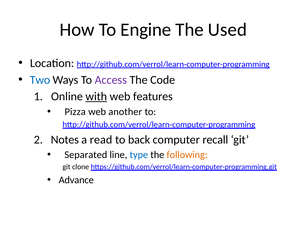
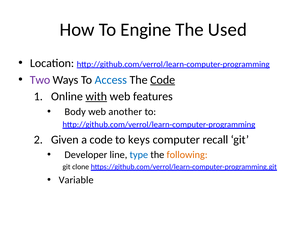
Two colour: blue -> purple
Access colour: purple -> blue
Code at (163, 80) underline: none -> present
Pizza: Pizza -> Body
Notes: Notes -> Given
a read: read -> code
back: back -> keys
Separated: Separated -> Developer
Advance: Advance -> Variable
